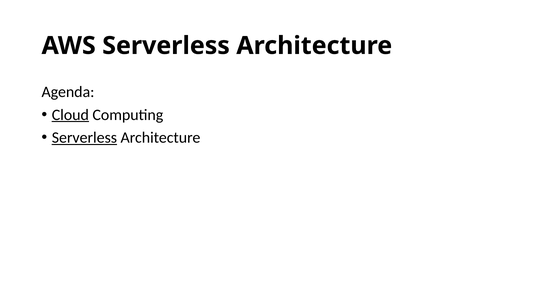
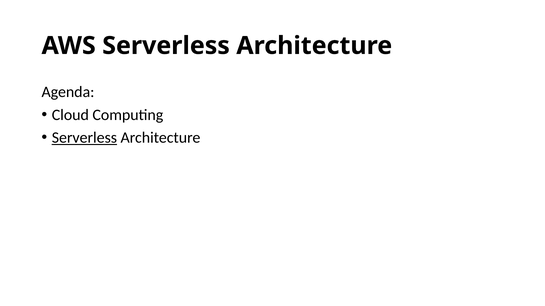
Cloud underline: present -> none
